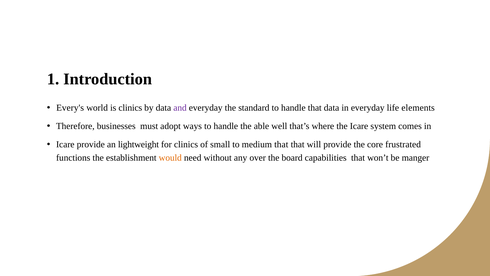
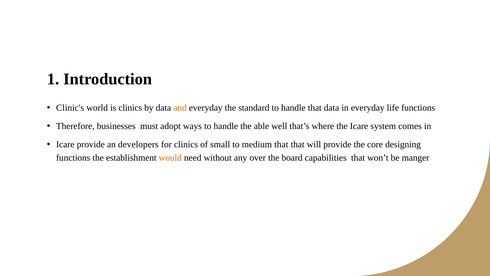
Every's: Every's -> Clinic's
and colour: purple -> orange
life elements: elements -> functions
lightweight: lightweight -> developers
frustrated: frustrated -> designing
